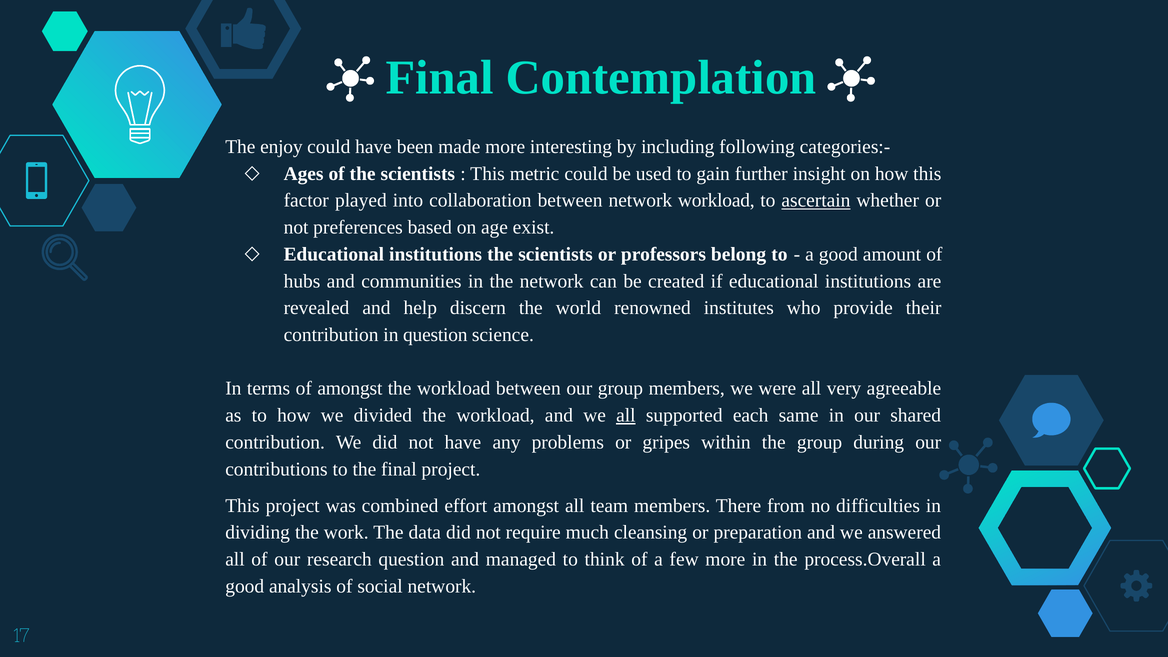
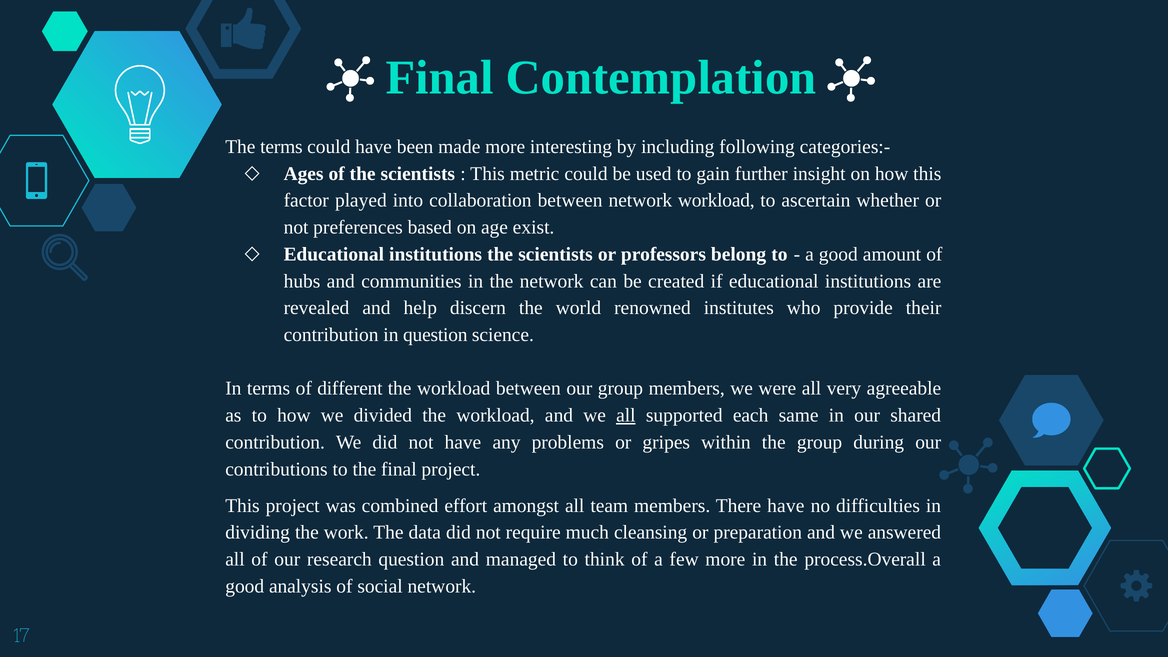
The enjoy: enjoy -> terms
ascertain underline: present -> none
of amongst: amongst -> different
There from: from -> have
